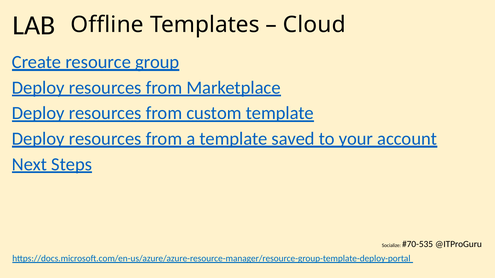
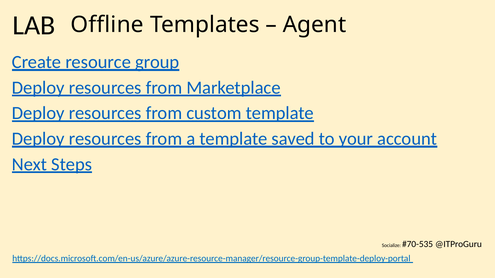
Cloud: Cloud -> Agent
